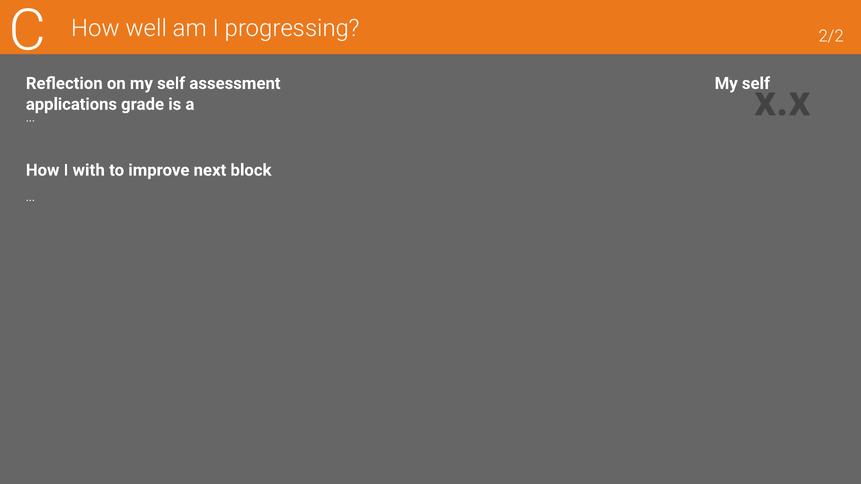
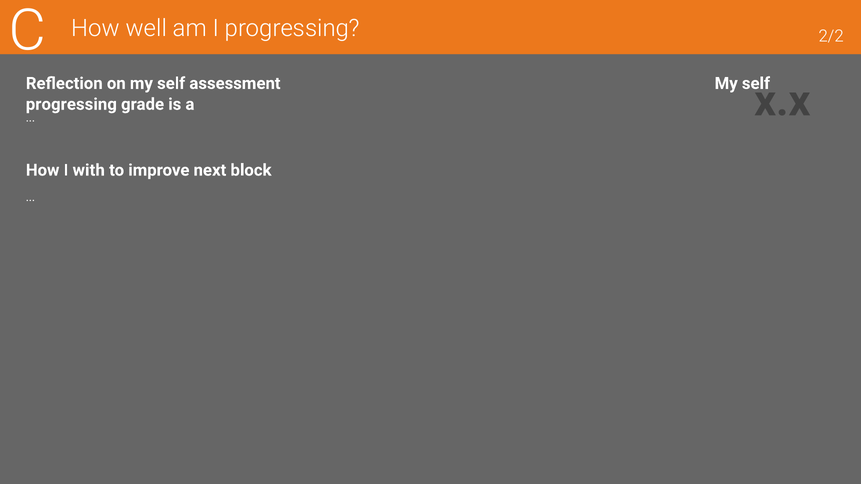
applications at (71, 104): applications -> progressing
